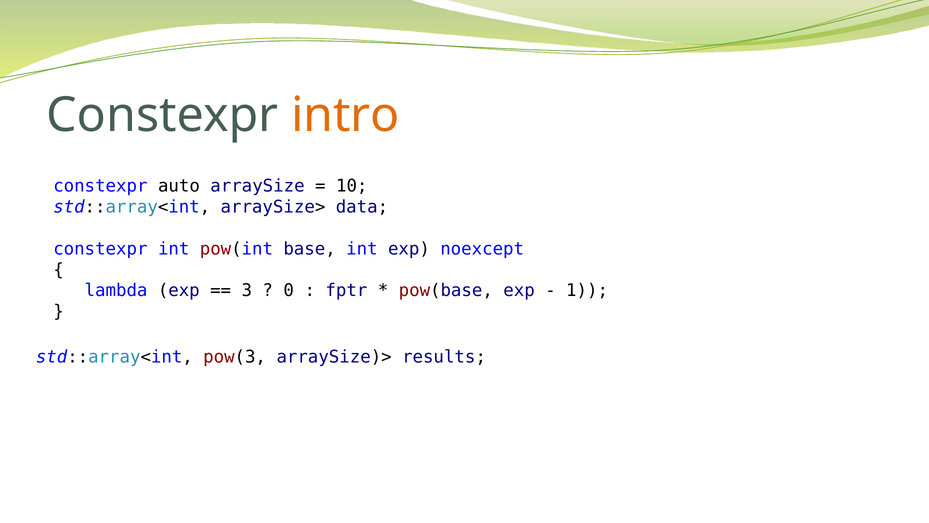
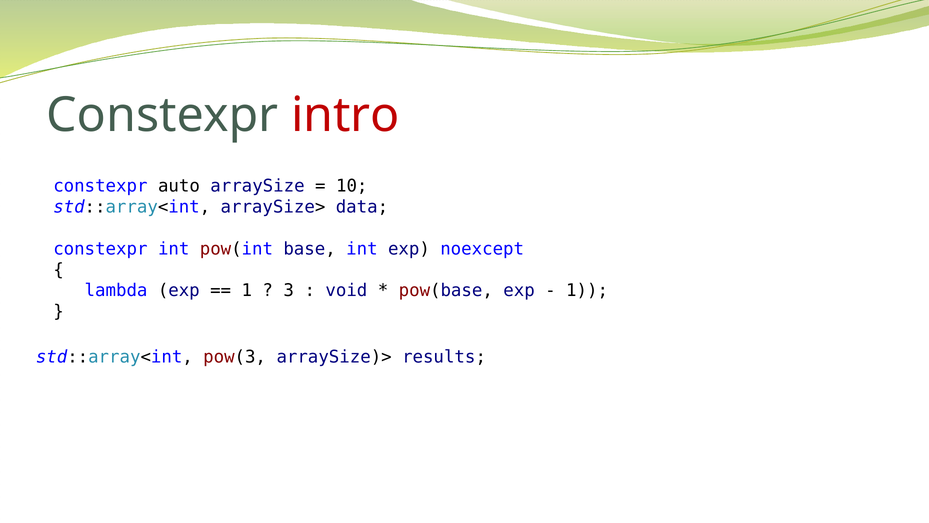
intro colour: orange -> red
3 at (247, 290): 3 -> 1
0: 0 -> 3
fptr: fptr -> void
